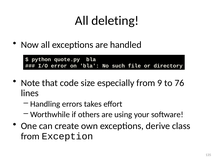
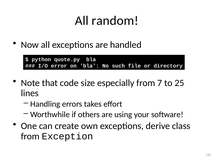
deleting: deleting -> random
9: 9 -> 7
76: 76 -> 25
